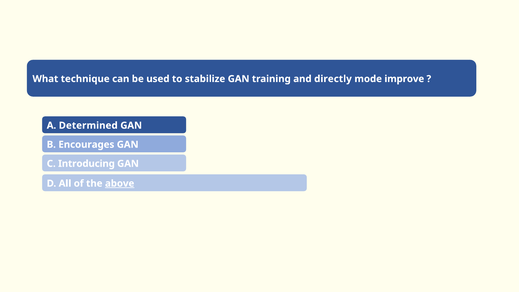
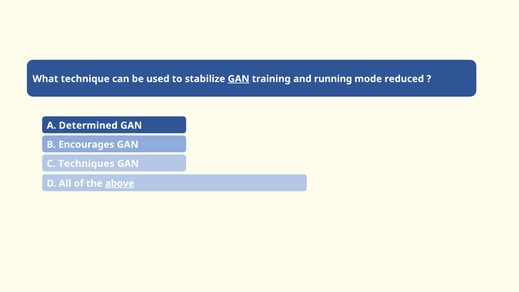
GAN at (239, 79) underline: none -> present
directly: directly -> running
improve: improve -> reduced
Introducing: Introducing -> Techniques
